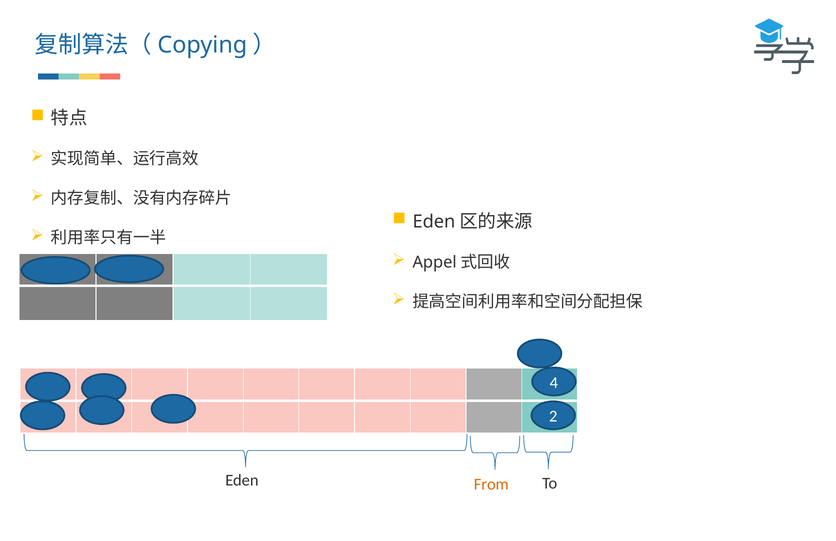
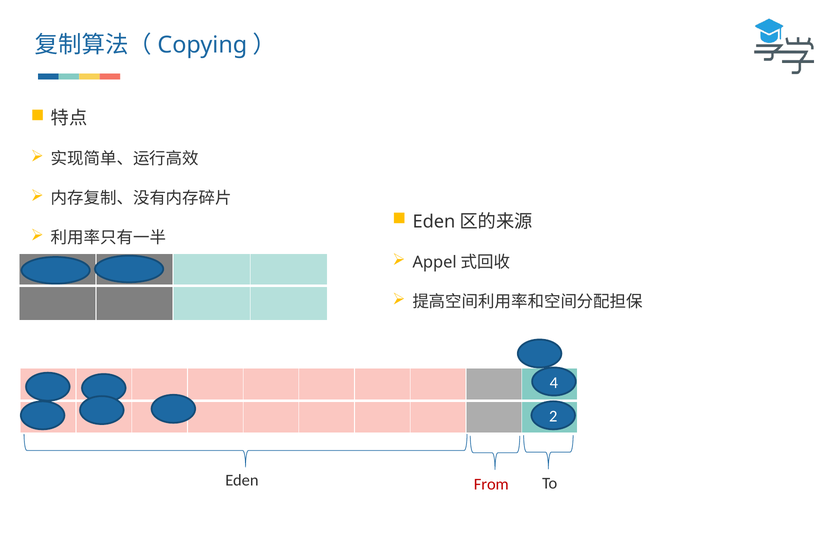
From colour: orange -> red
